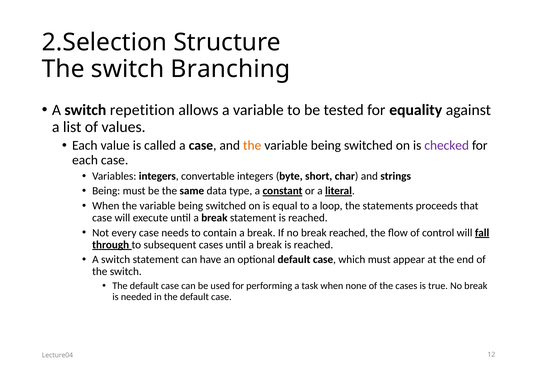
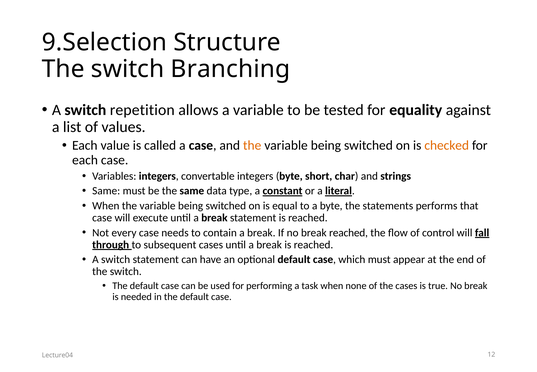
2.Selection: 2.Selection -> 9.Selection
checked colour: purple -> orange
Being at (106, 191): Being -> Same
a loop: loop -> byte
proceeds: proceeds -> performs
